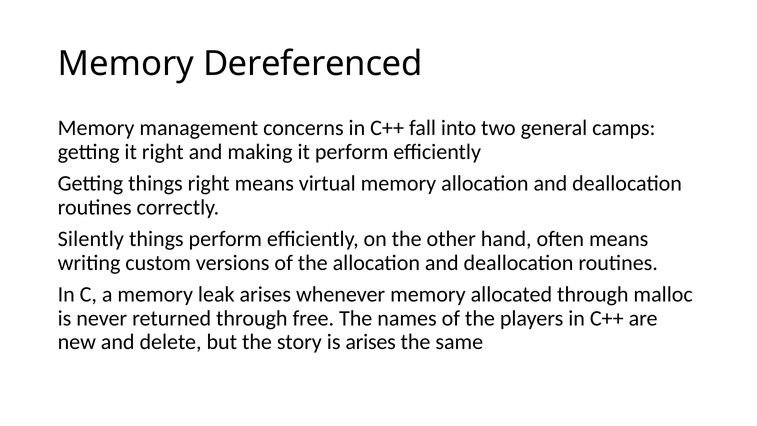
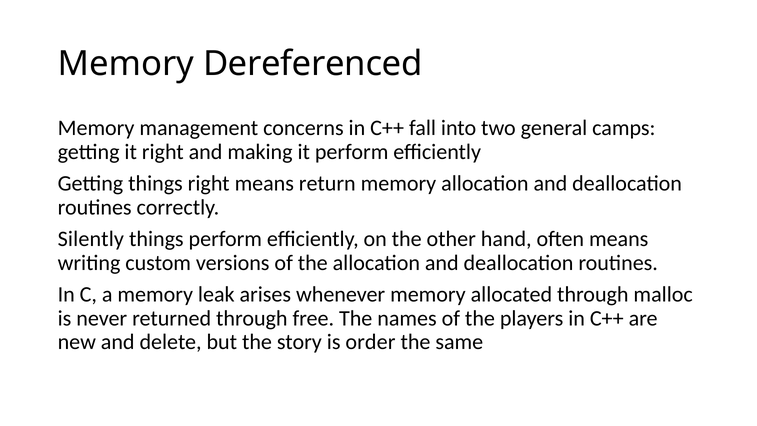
virtual: virtual -> return
is arises: arises -> order
